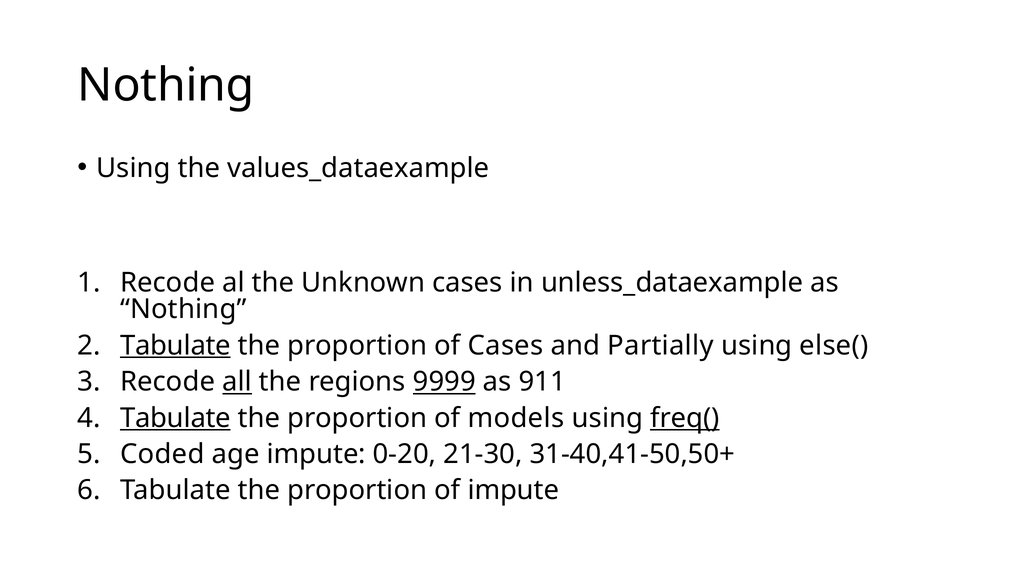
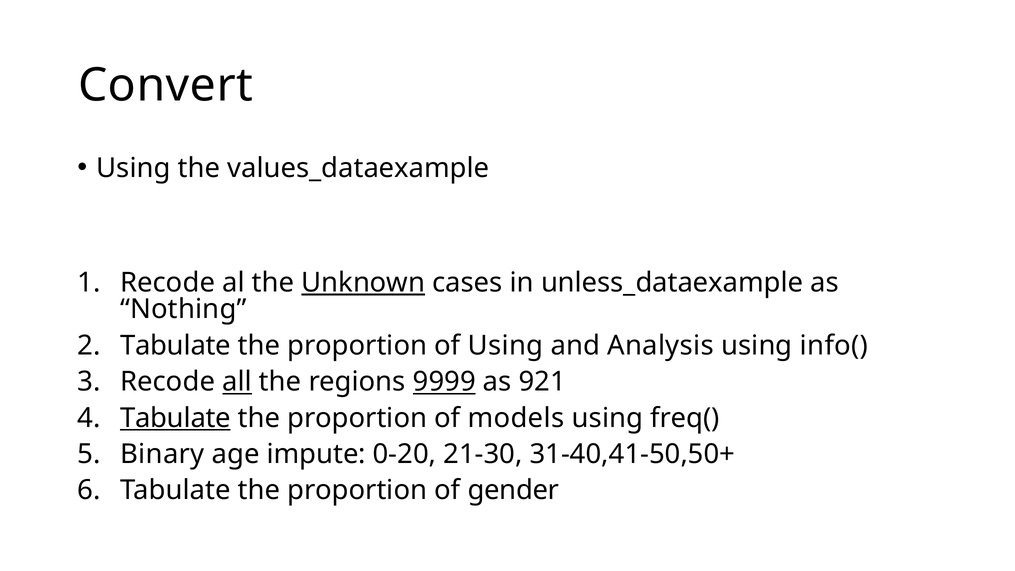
Nothing at (166, 85): Nothing -> Convert
Unknown underline: none -> present
Tabulate at (176, 346) underline: present -> none
of Cases: Cases -> Using
Partially: Partially -> Analysis
else(: else( -> info(
911: 911 -> 921
freq( underline: present -> none
Coded: Coded -> Binary
of impute: impute -> gender
